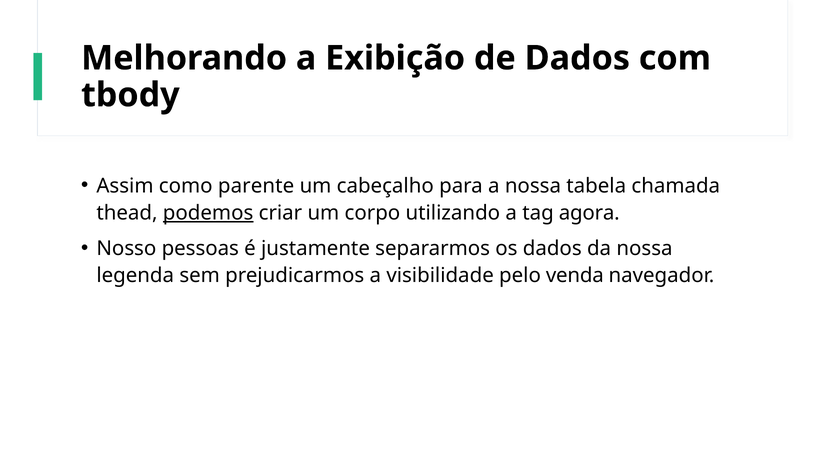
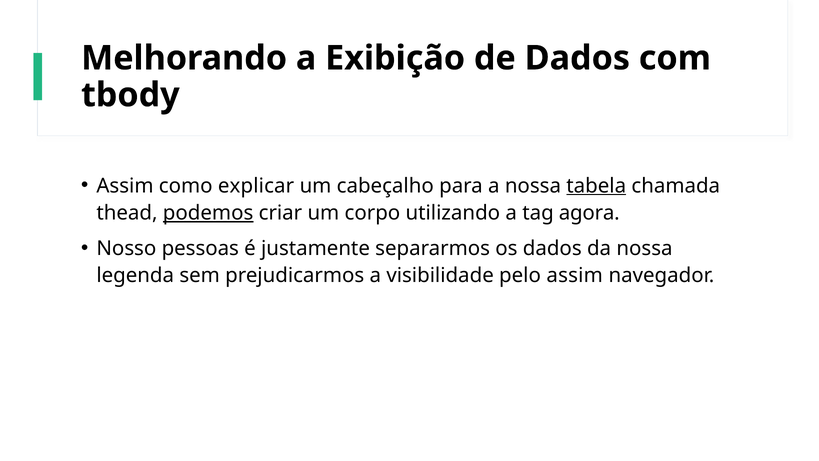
parente: parente -> explicar
tabela underline: none -> present
pelo venda: venda -> assim
